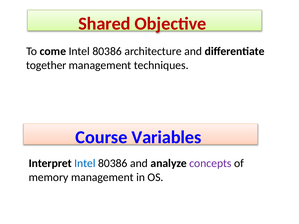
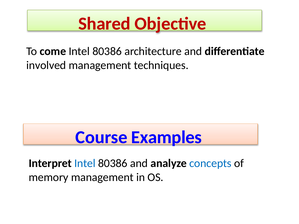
together: together -> involved
Variables: Variables -> Examples
concepts colour: purple -> blue
